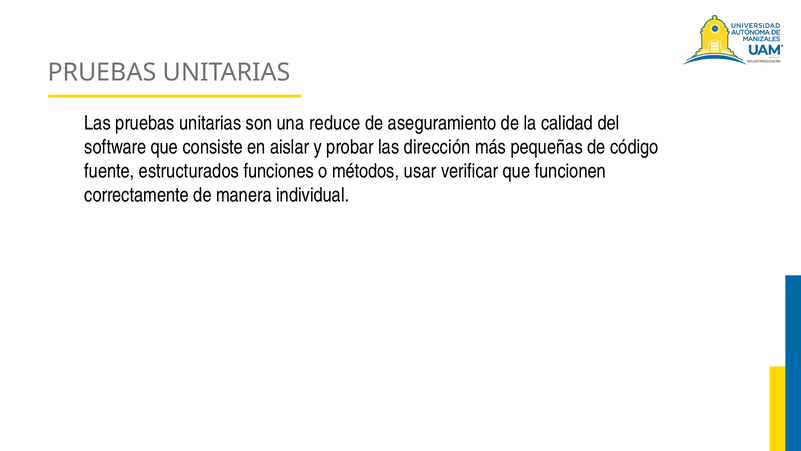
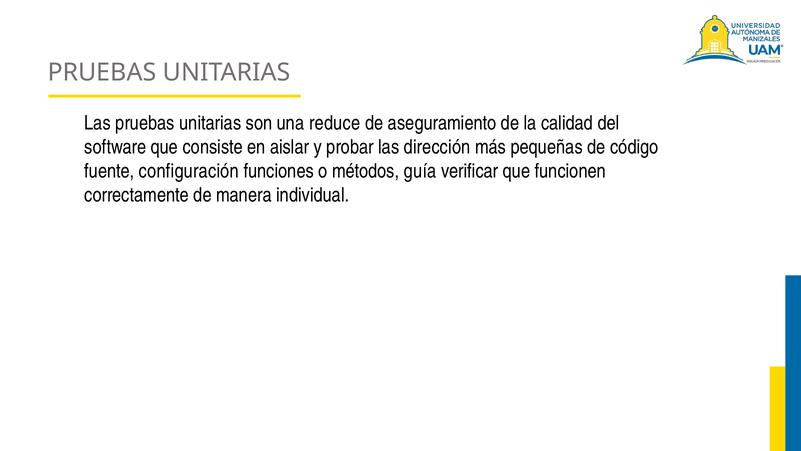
estructurados: estructurados -> configuración
usar: usar -> guía
